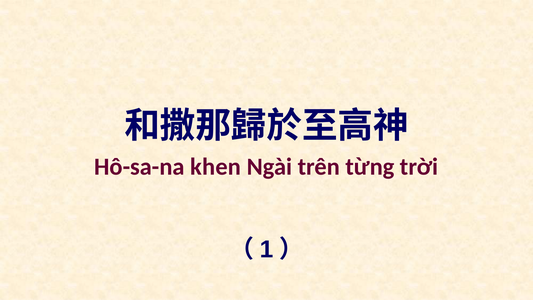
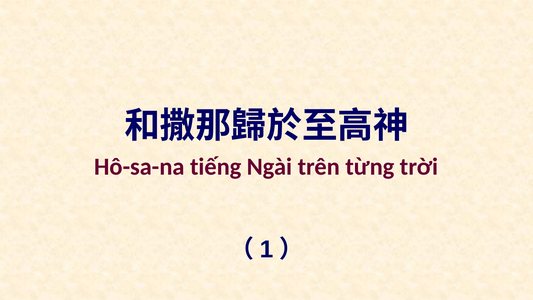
khen: khen -> tiếng
